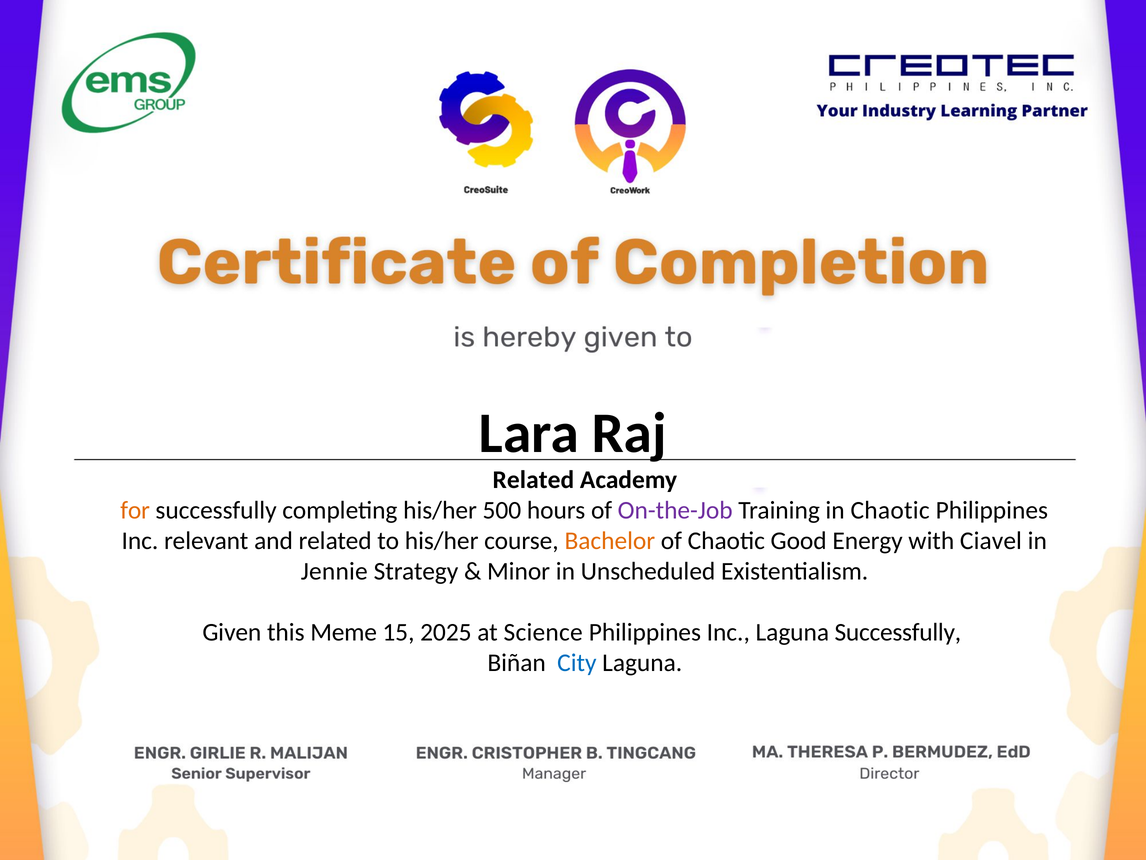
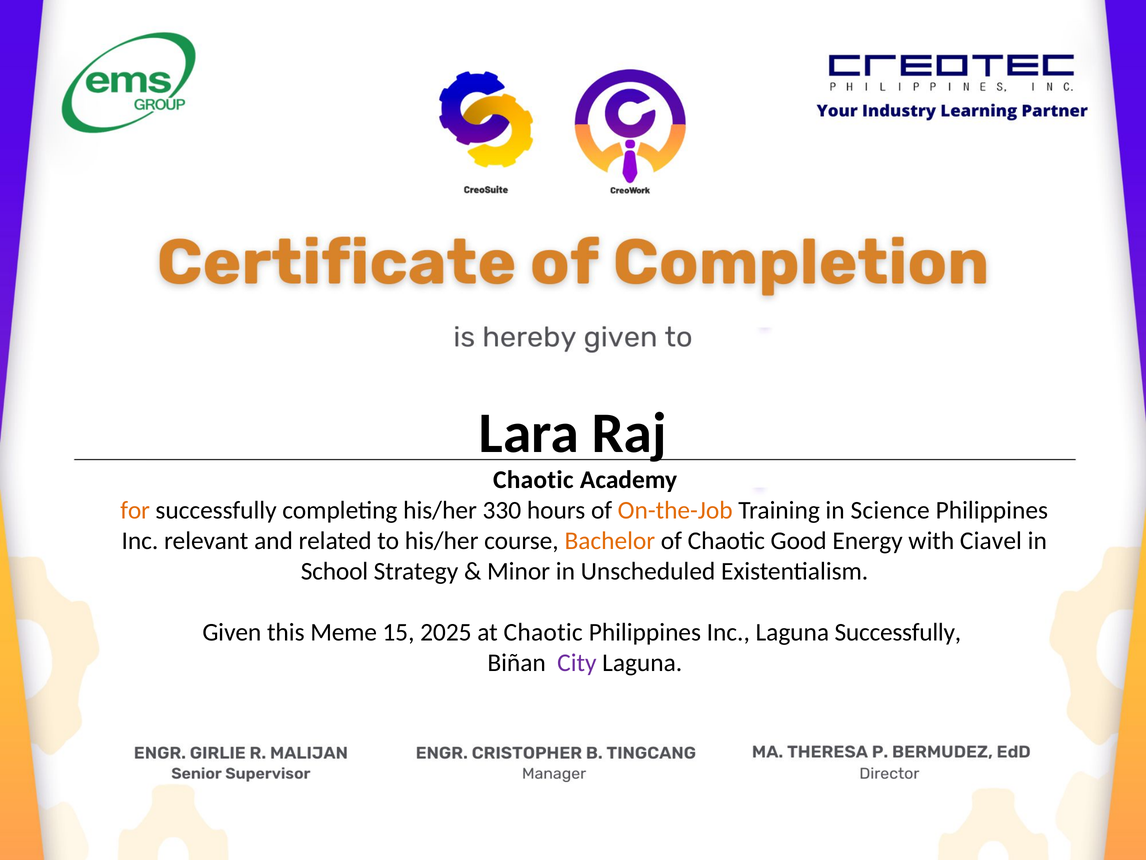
Related at (533, 479): Related -> Chaotic
500: 500 -> 330
On-the-Job colour: purple -> orange
in Chaotic: Chaotic -> Science
Jennie: Jennie -> School
at Science: Science -> Chaotic
City colour: blue -> purple
